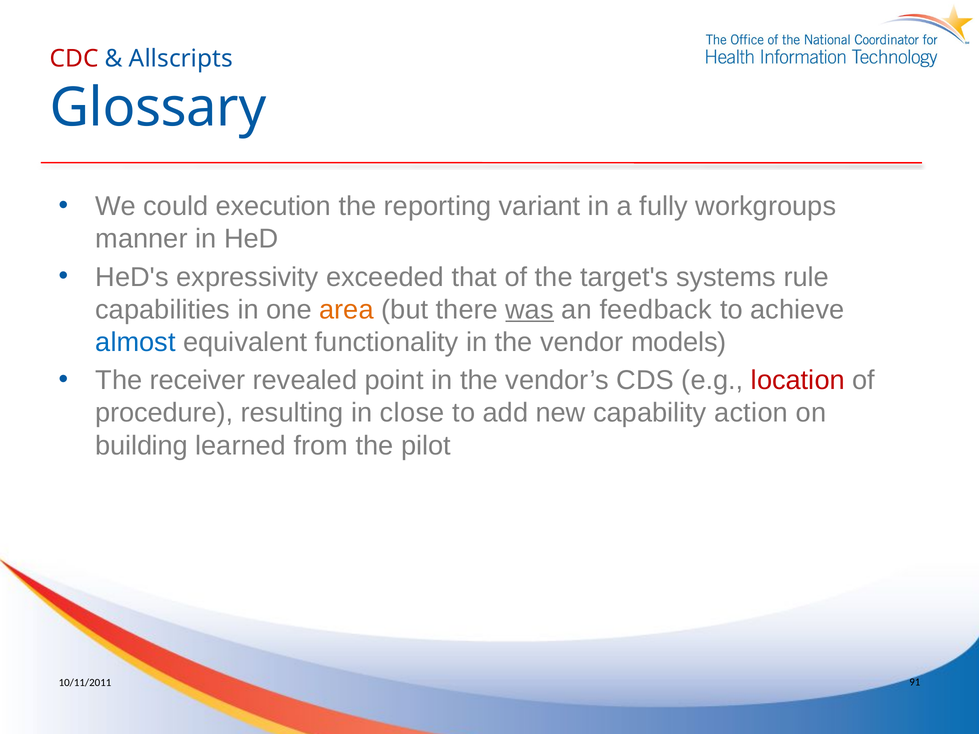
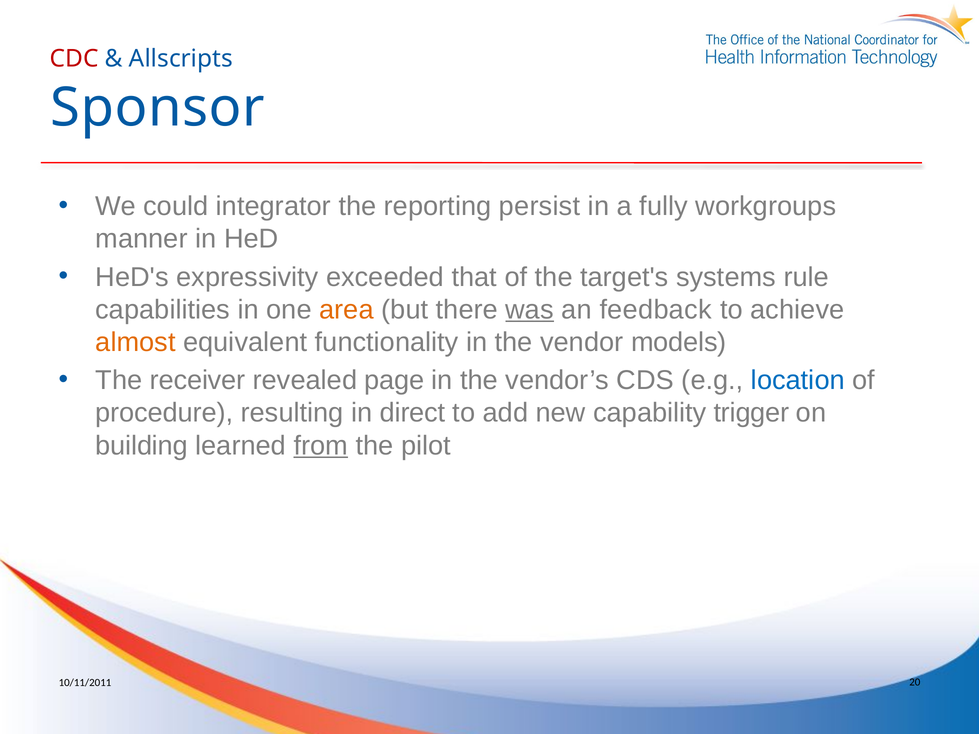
Glossary: Glossary -> Sponsor
execution: execution -> integrator
variant: variant -> persist
almost colour: blue -> orange
point: point -> page
location colour: red -> blue
close: close -> direct
action: action -> trigger
from underline: none -> present
91: 91 -> 20
